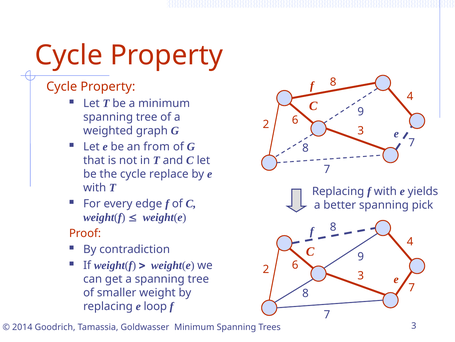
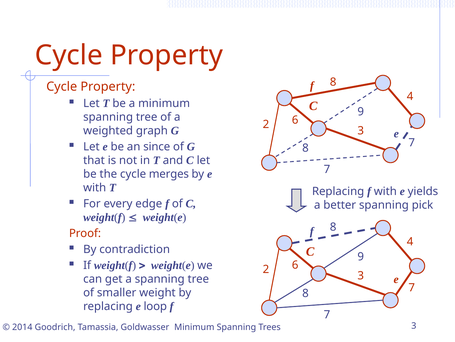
from: from -> since
replace: replace -> merges
